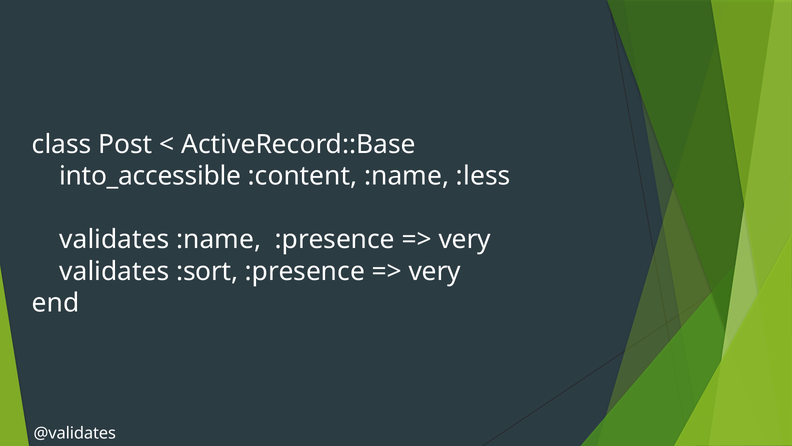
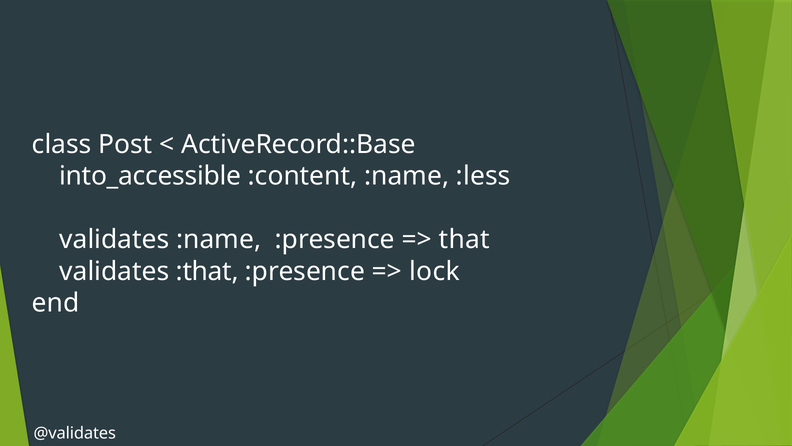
very at (465, 239): very -> that
:sort: :sort -> :that
very at (435, 271): very -> lock
